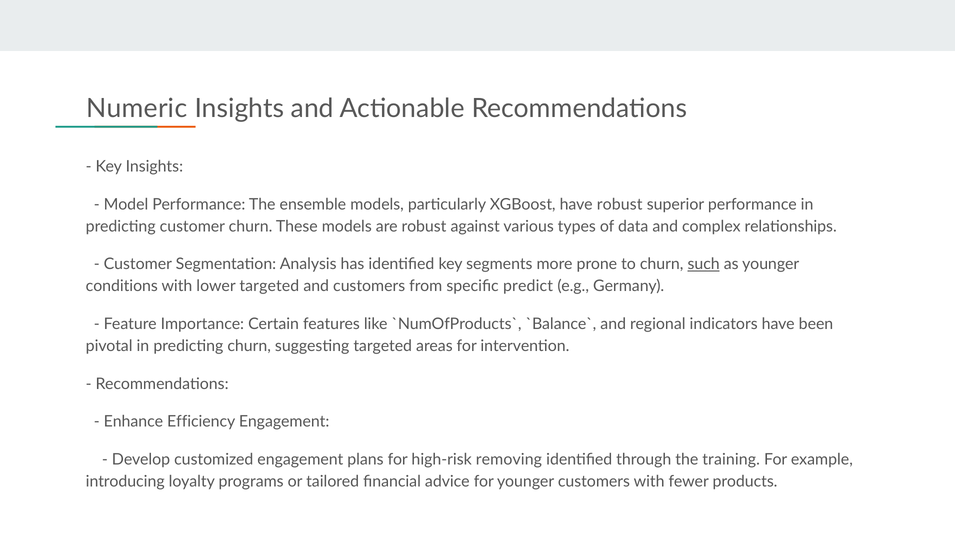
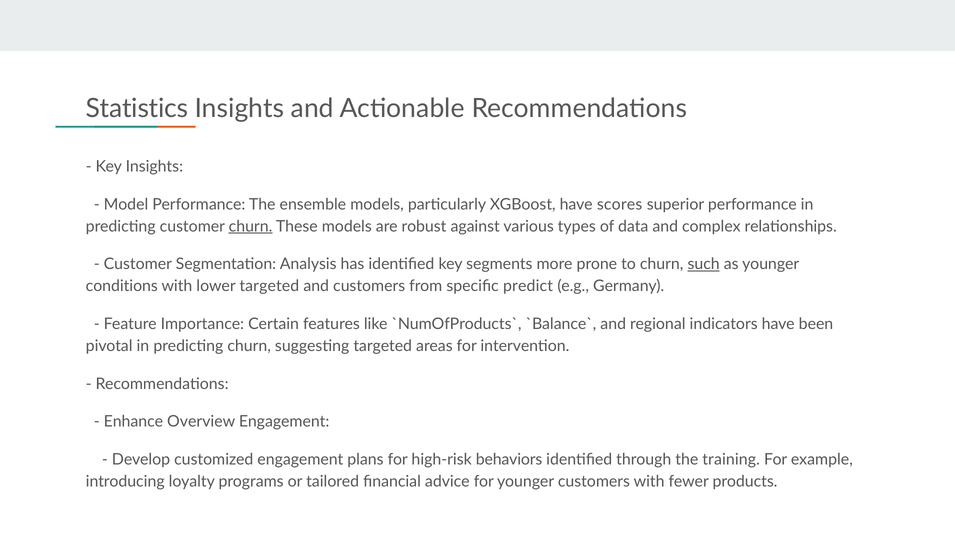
Numeric: Numeric -> Statistics
have robust: robust -> scores
churn at (251, 226) underline: none -> present
Efficiency: Efficiency -> Overview
removing: removing -> behaviors
